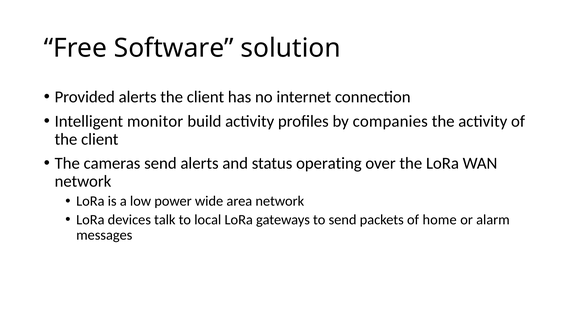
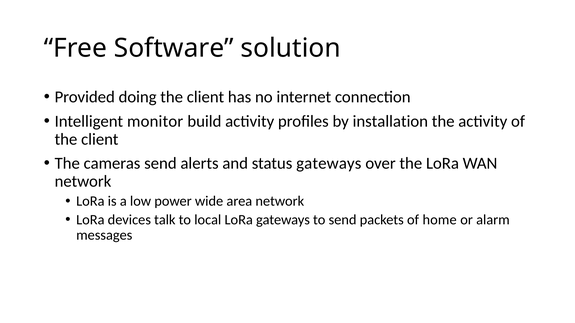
Provided alerts: alerts -> doing
companies: companies -> installation
status operating: operating -> gateways
